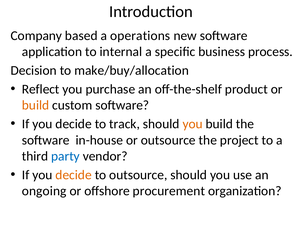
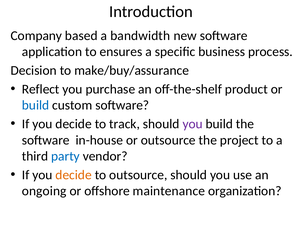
operations: operations -> bandwidth
internal: internal -> ensures
make/buy/allocation: make/buy/allocation -> make/buy/assurance
build at (36, 105) colour: orange -> blue
you at (193, 124) colour: orange -> purple
procurement: procurement -> maintenance
